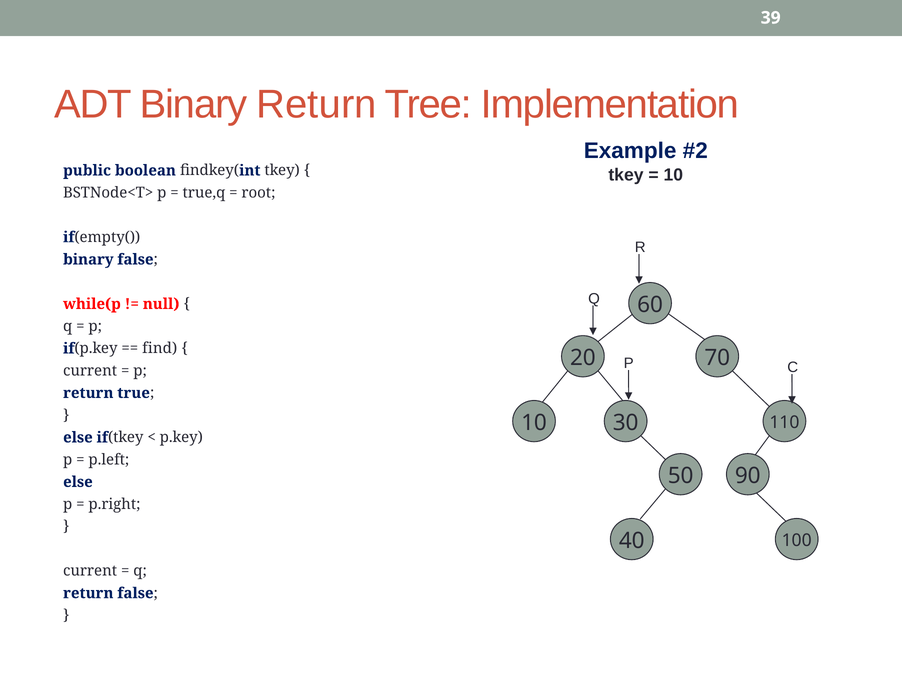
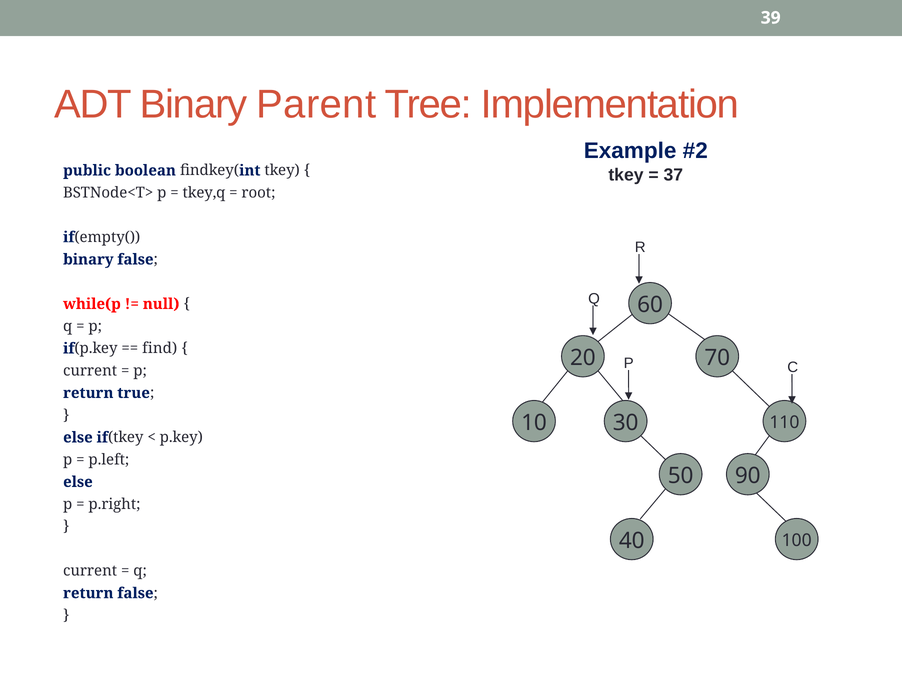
Binary Return: Return -> Parent
10 at (673, 175): 10 -> 37
true,q: true,q -> tkey,q
